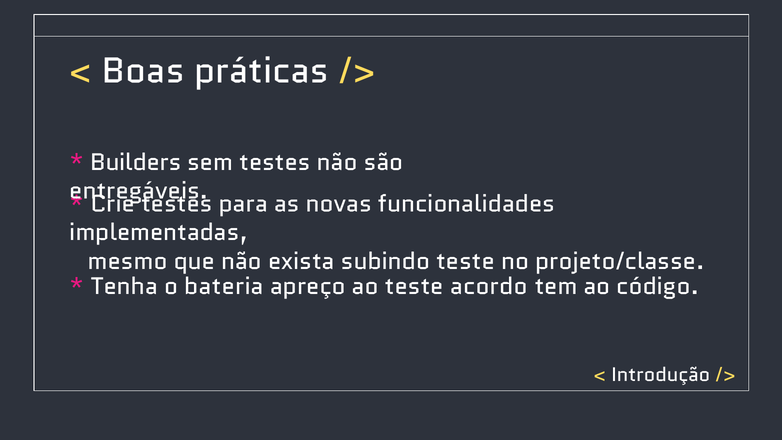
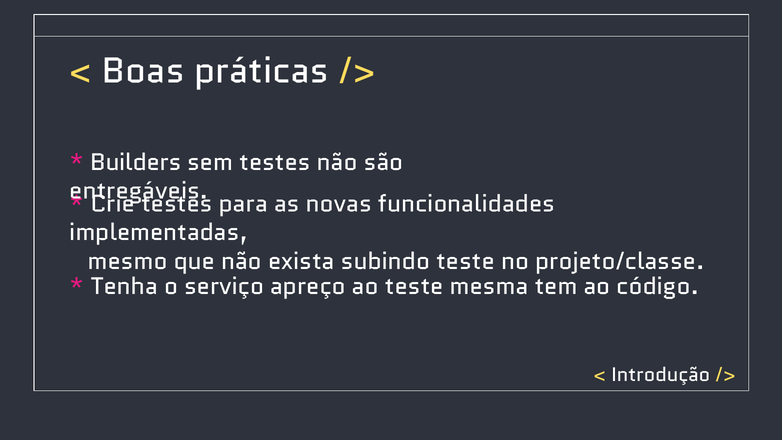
bateria: bateria -> serviço
acordo: acordo -> mesma
